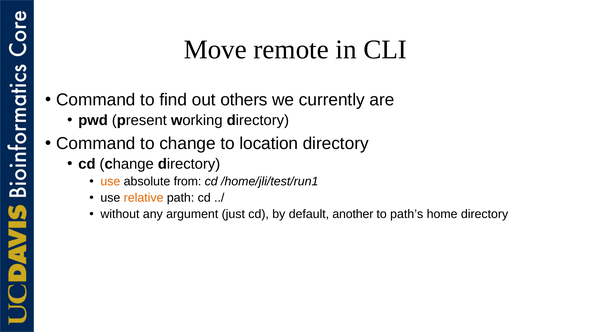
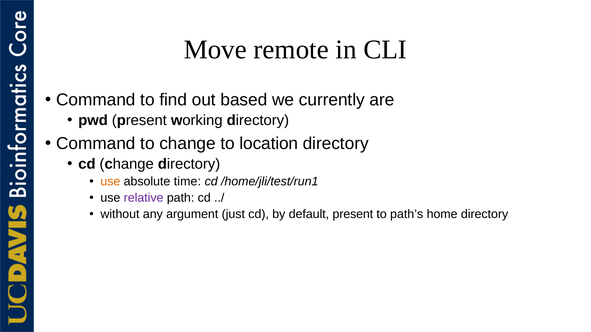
others: others -> based
from: from -> time
relative colour: orange -> purple
default another: another -> present
